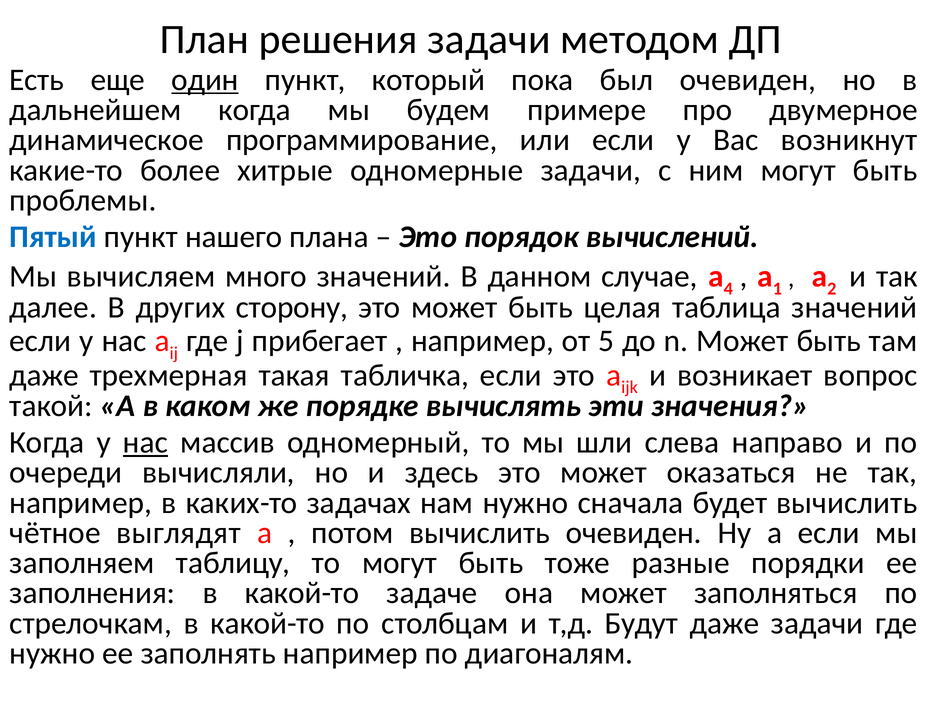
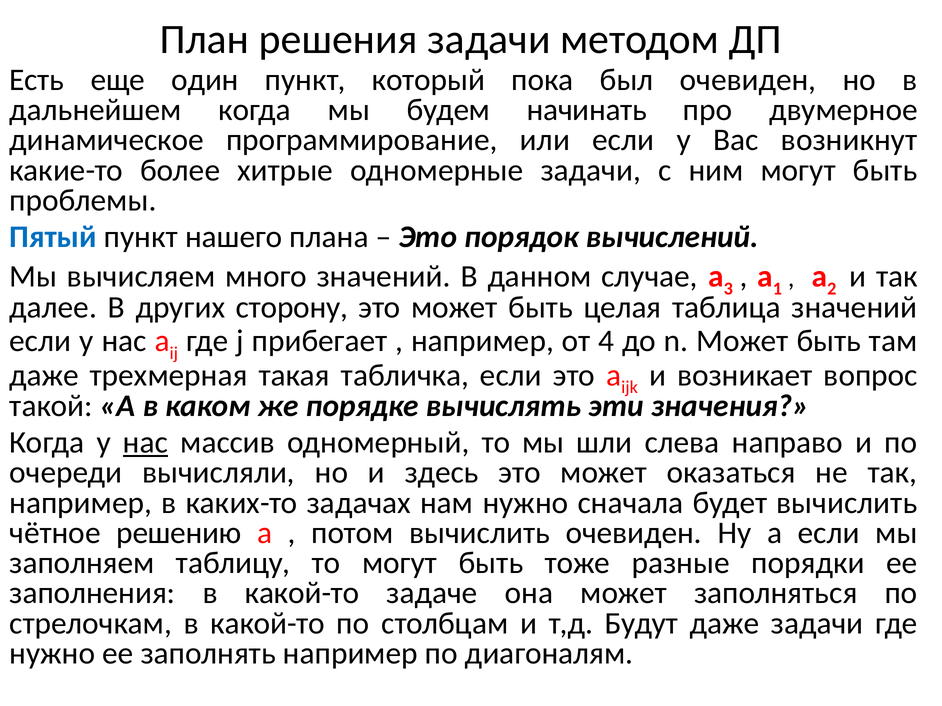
один underline: present -> none
примере: примере -> начинать
4: 4 -> 3
5: 5 -> 4
выглядят: выглядят -> решению
